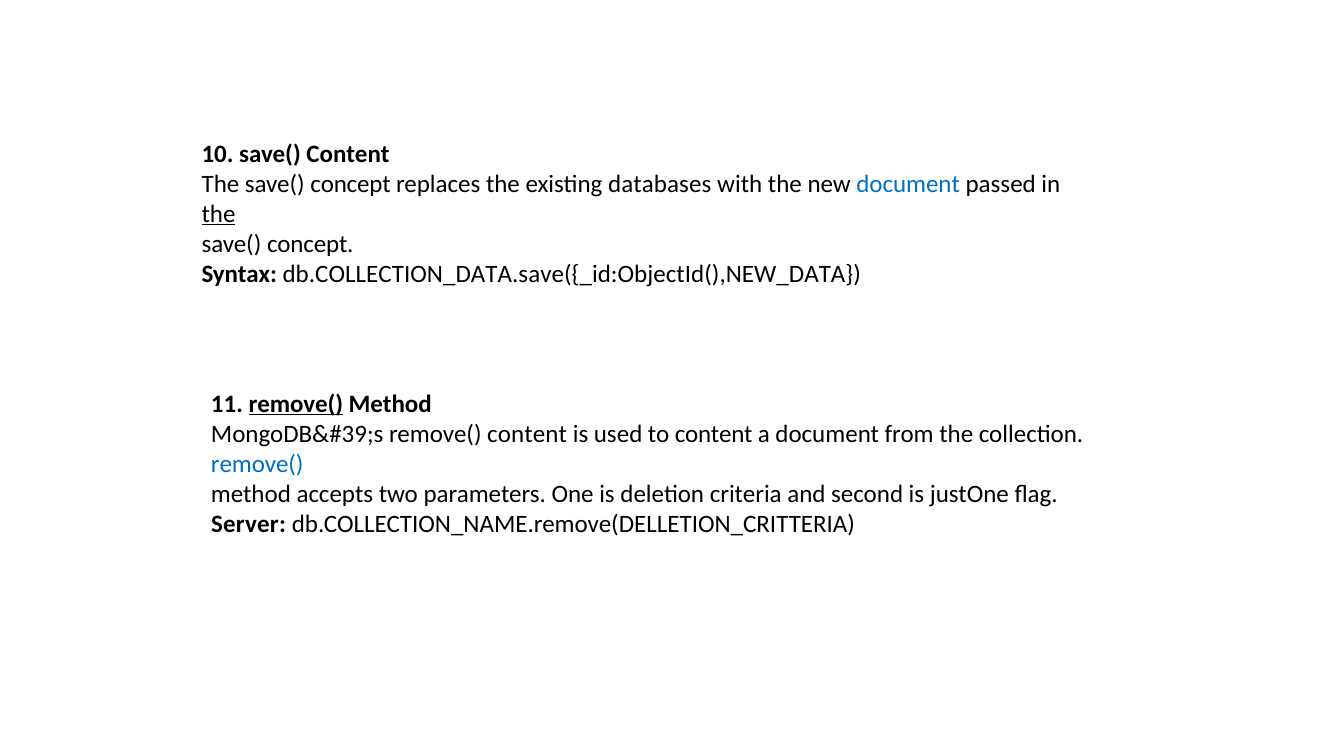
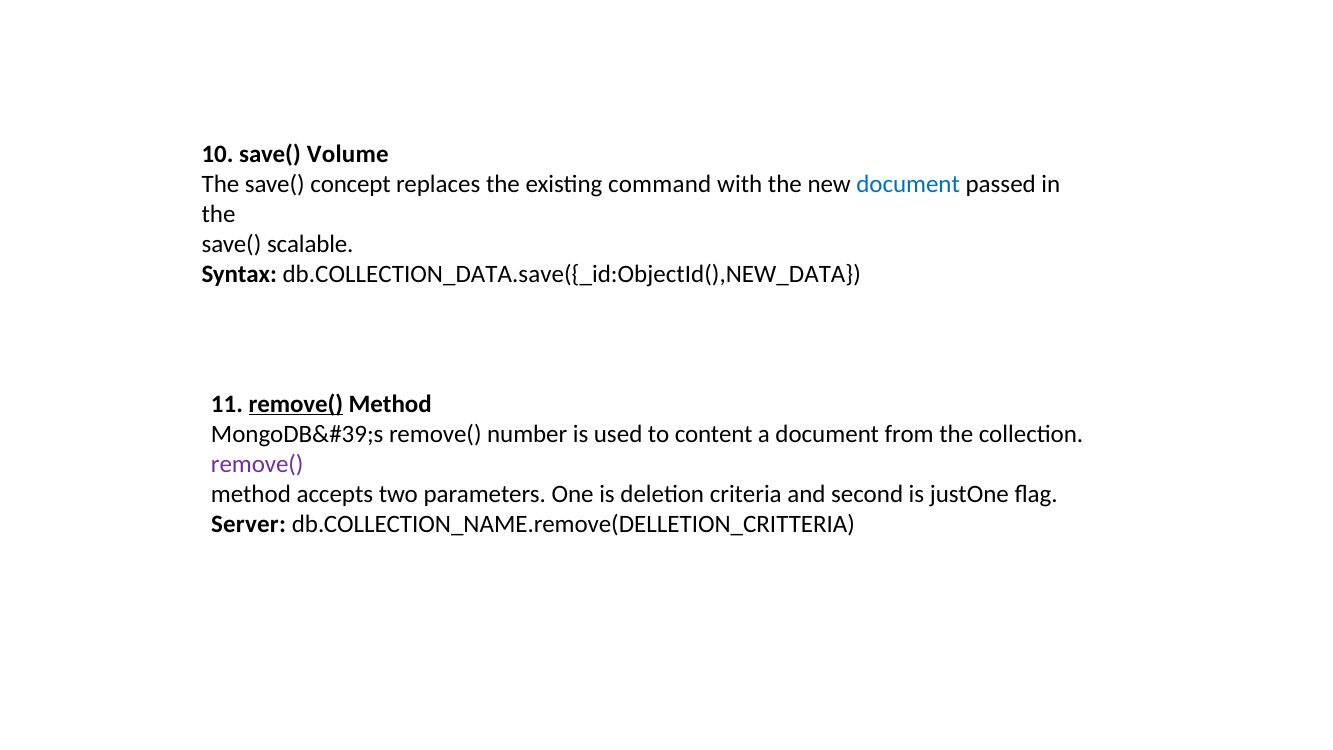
save( Content: Content -> Volume
databases: databases -> command
the at (219, 214) underline: present -> none
concept at (310, 244): concept -> scalable
remove( content: content -> number
remove( at (257, 464) colour: blue -> purple
